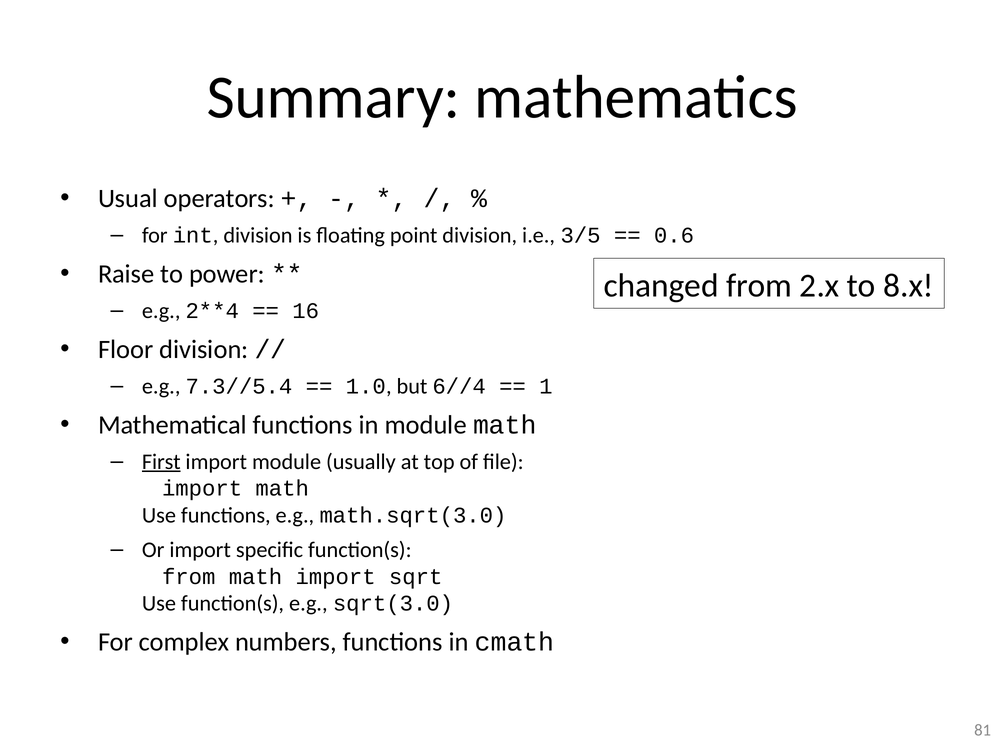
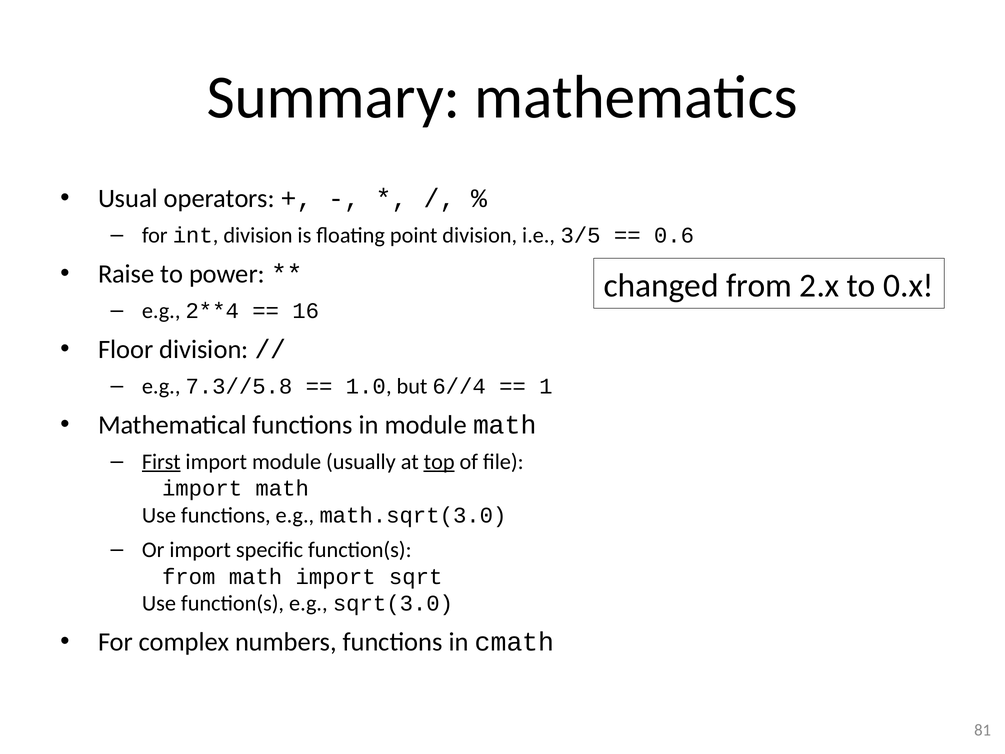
8.x: 8.x -> 0.x
7.3//5.4: 7.3//5.4 -> 7.3//5.8
top underline: none -> present
